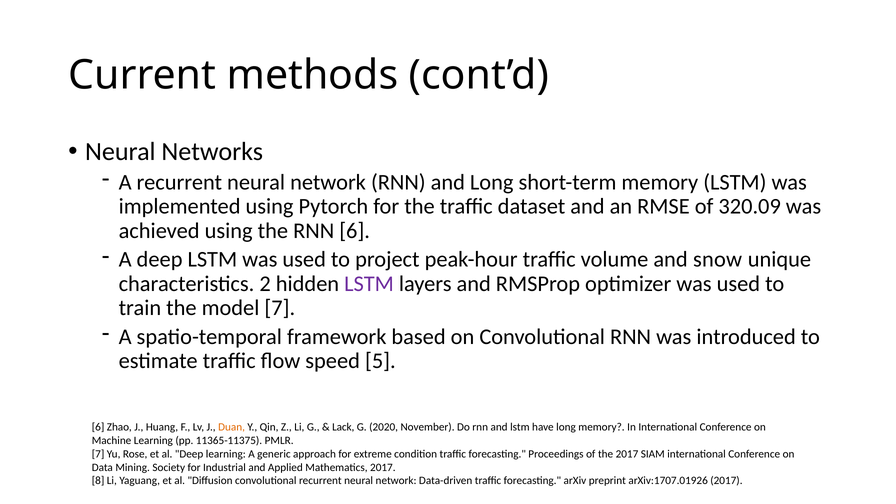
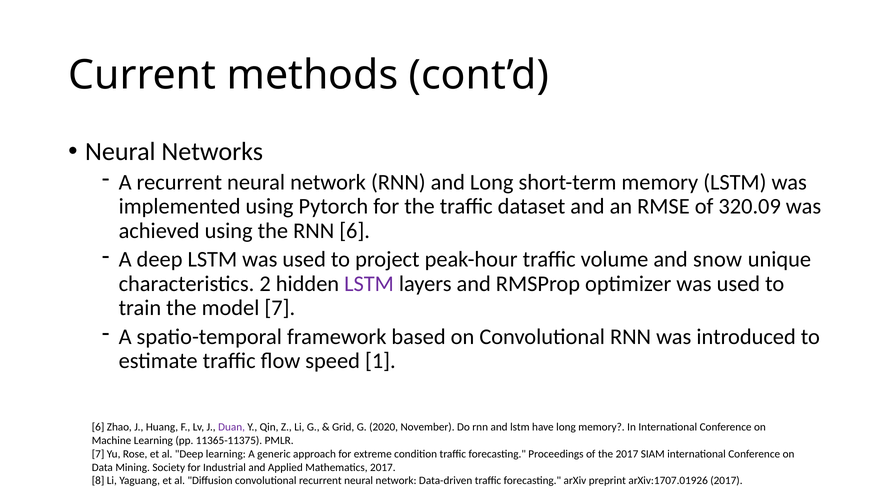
5: 5 -> 1
Duan colour: orange -> purple
Lack: Lack -> Grid
